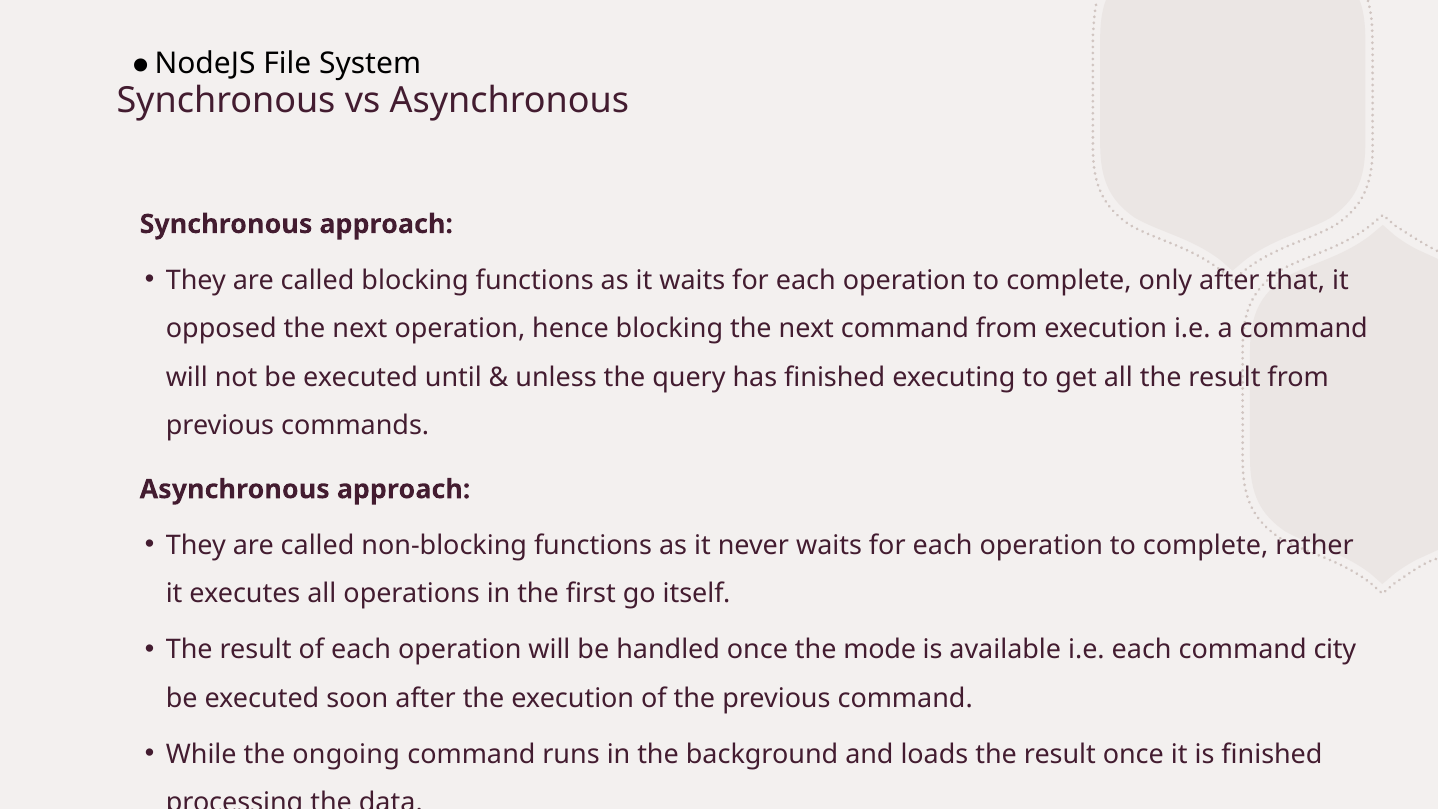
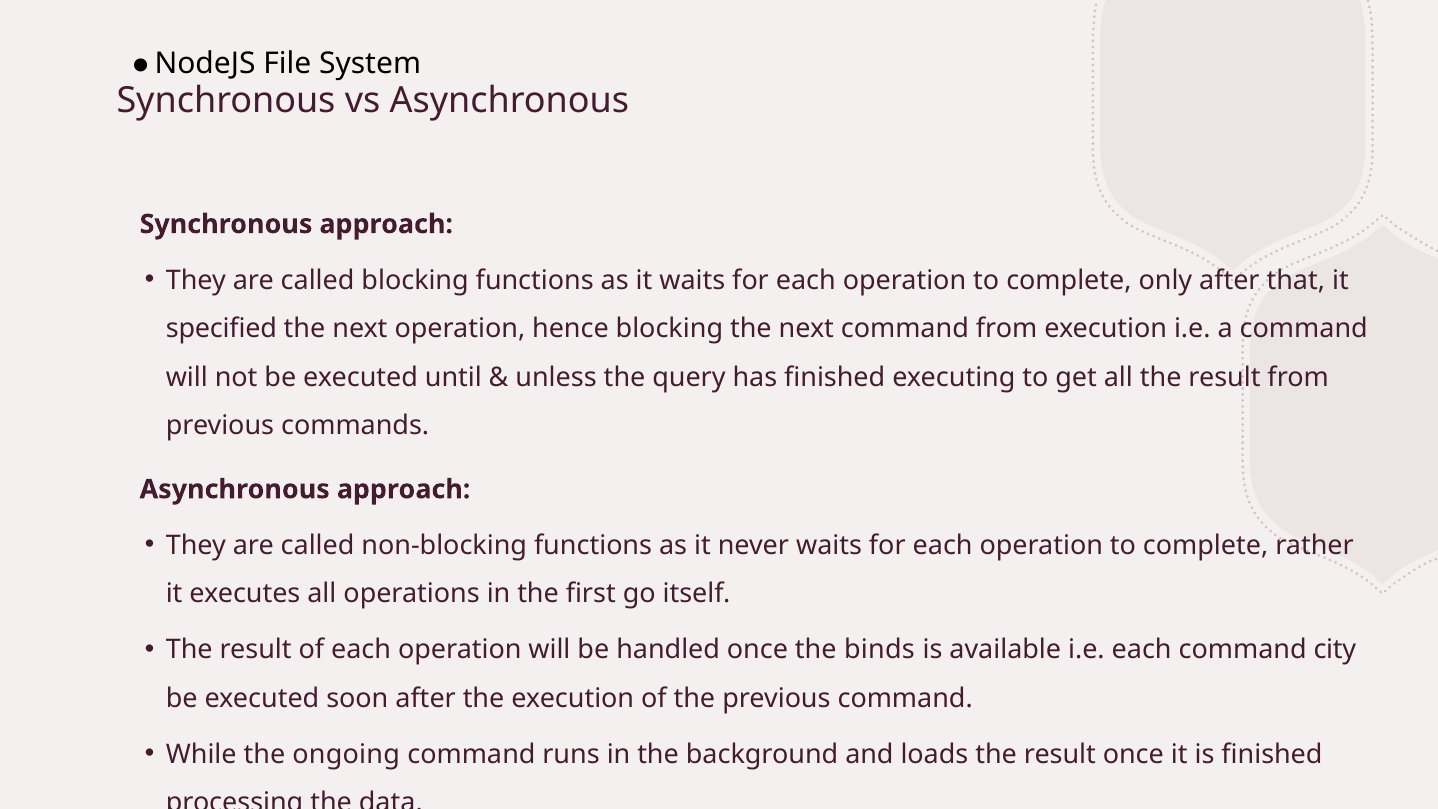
opposed: opposed -> specified
mode: mode -> binds
